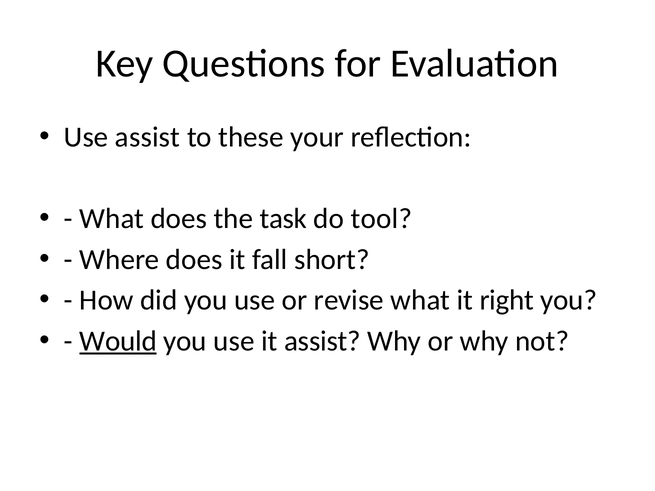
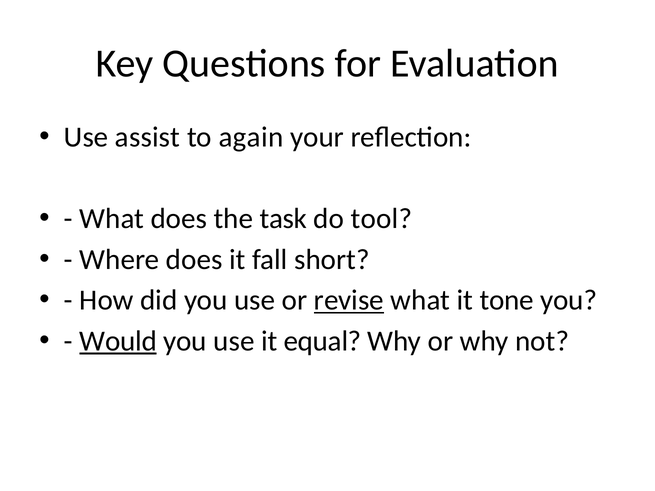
these: these -> again
revise underline: none -> present
right: right -> tone
it assist: assist -> equal
